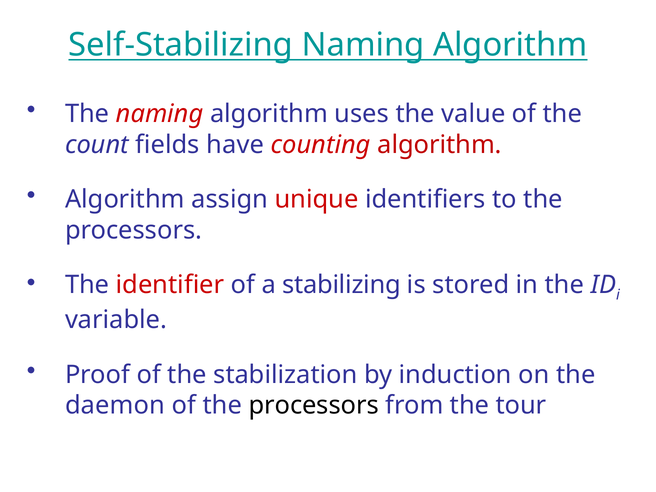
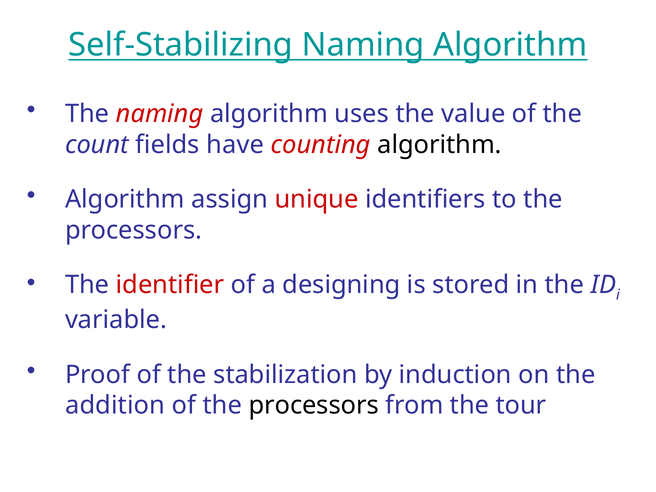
algorithm at (439, 145) colour: red -> black
stabilizing: stabilizing -> designing
daemon: daemon -> addition
